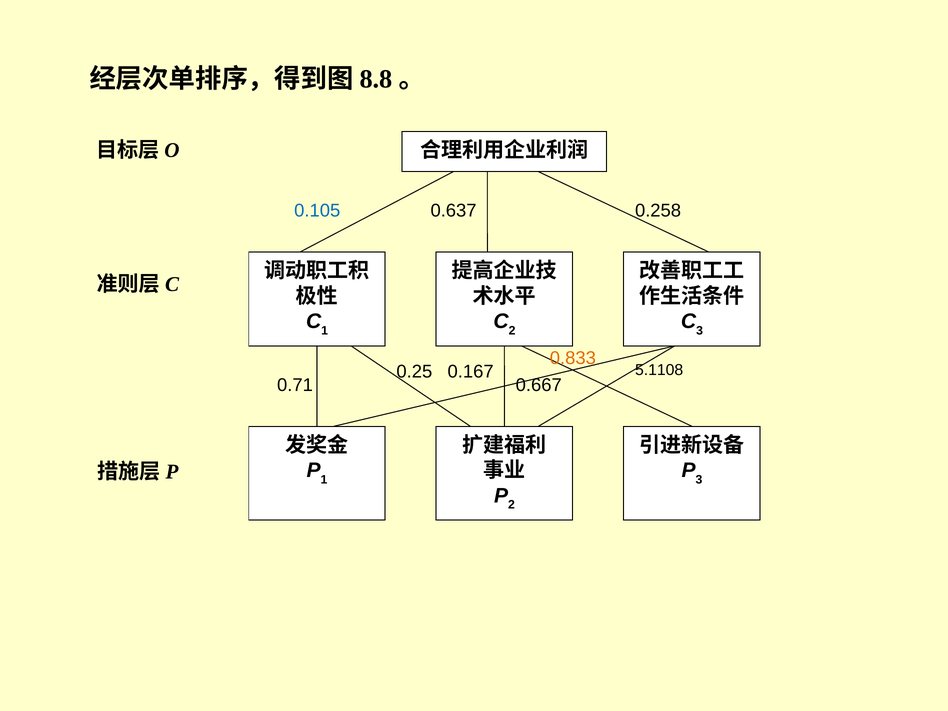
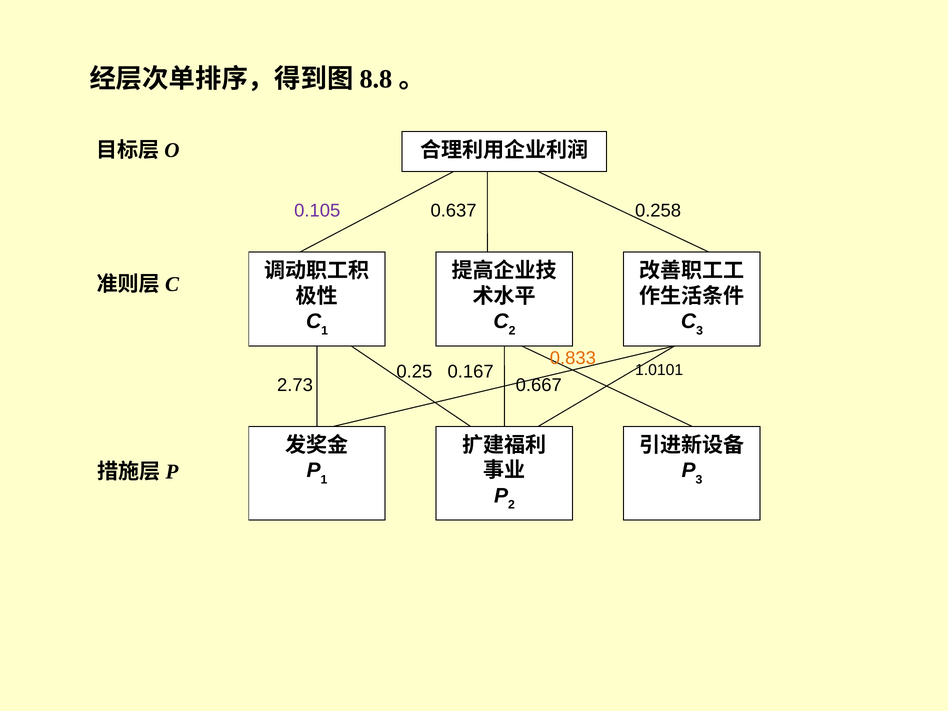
0.105 colour: blue -> purple
5.1108: 5.1108 -> 1.0101
0.71: 0.71 -> 2.73
